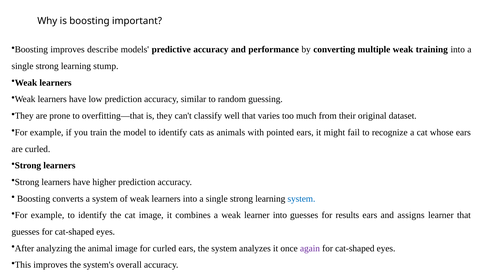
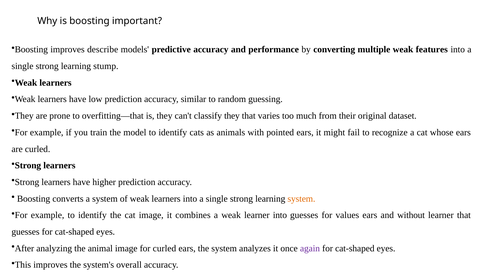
training: training -> features
classify well: well -> they
system at (301, 198) colour: blue -> orange
results: results -> values
assigns: assigns -> without
